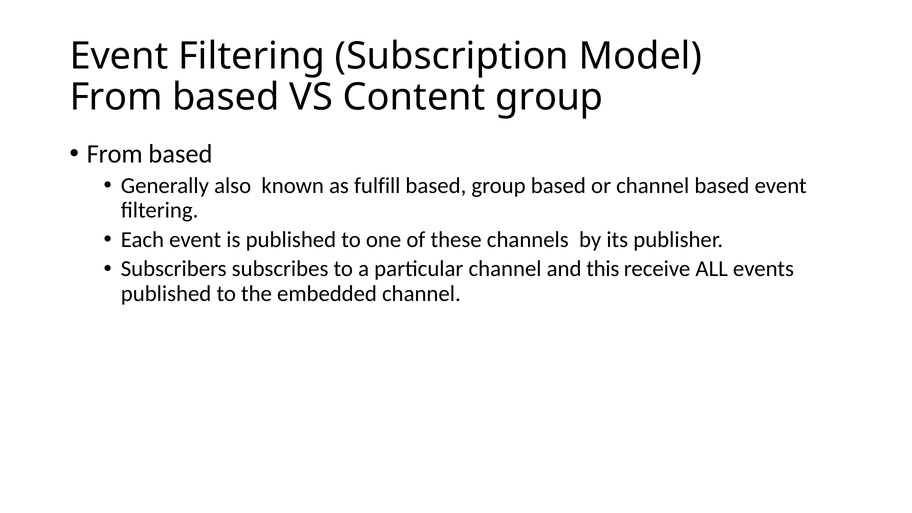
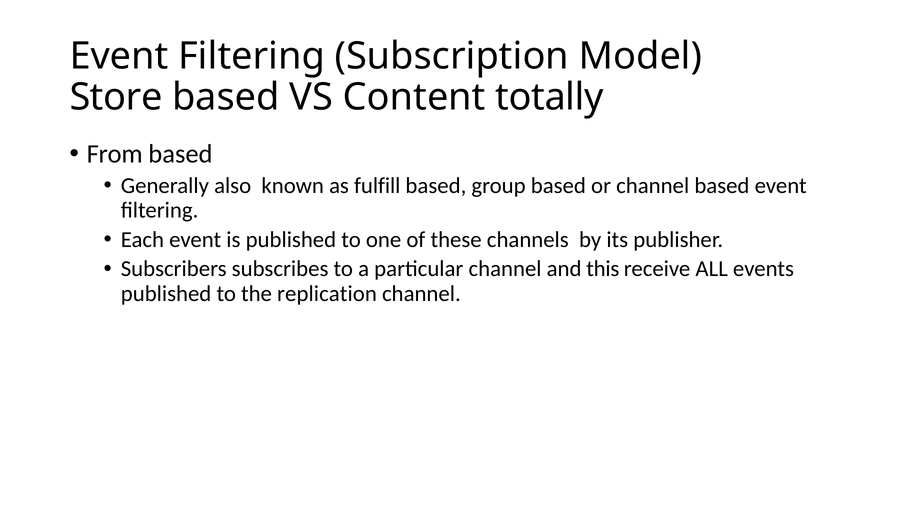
From at (116, 97): From -> Store
Content group: group -> totally
embedded: embedded -> replication
